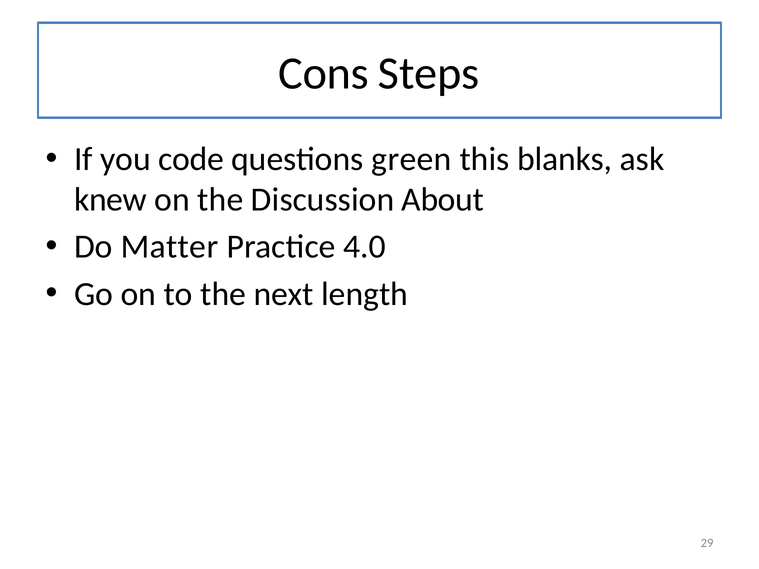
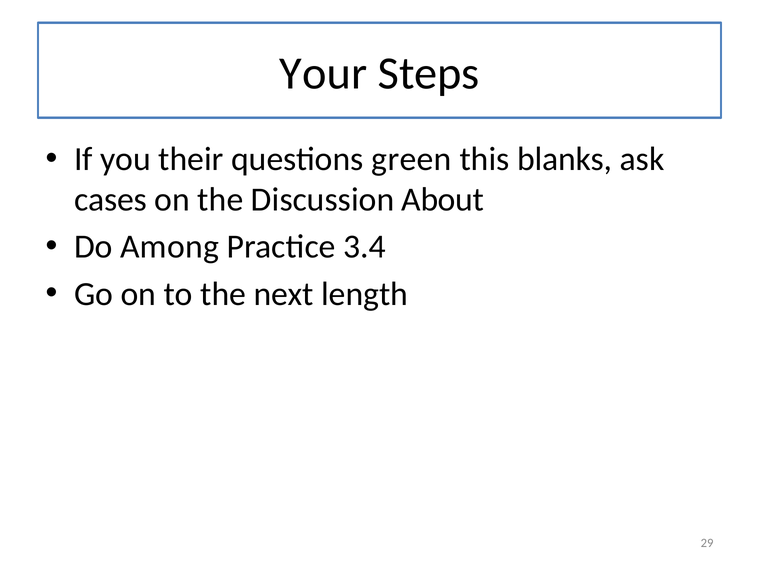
Cons: Cons -> Your
code: code -> their
knew: knew -> cases
Matter: Matter -> Among
4.0: 4.0 -> 3.4
